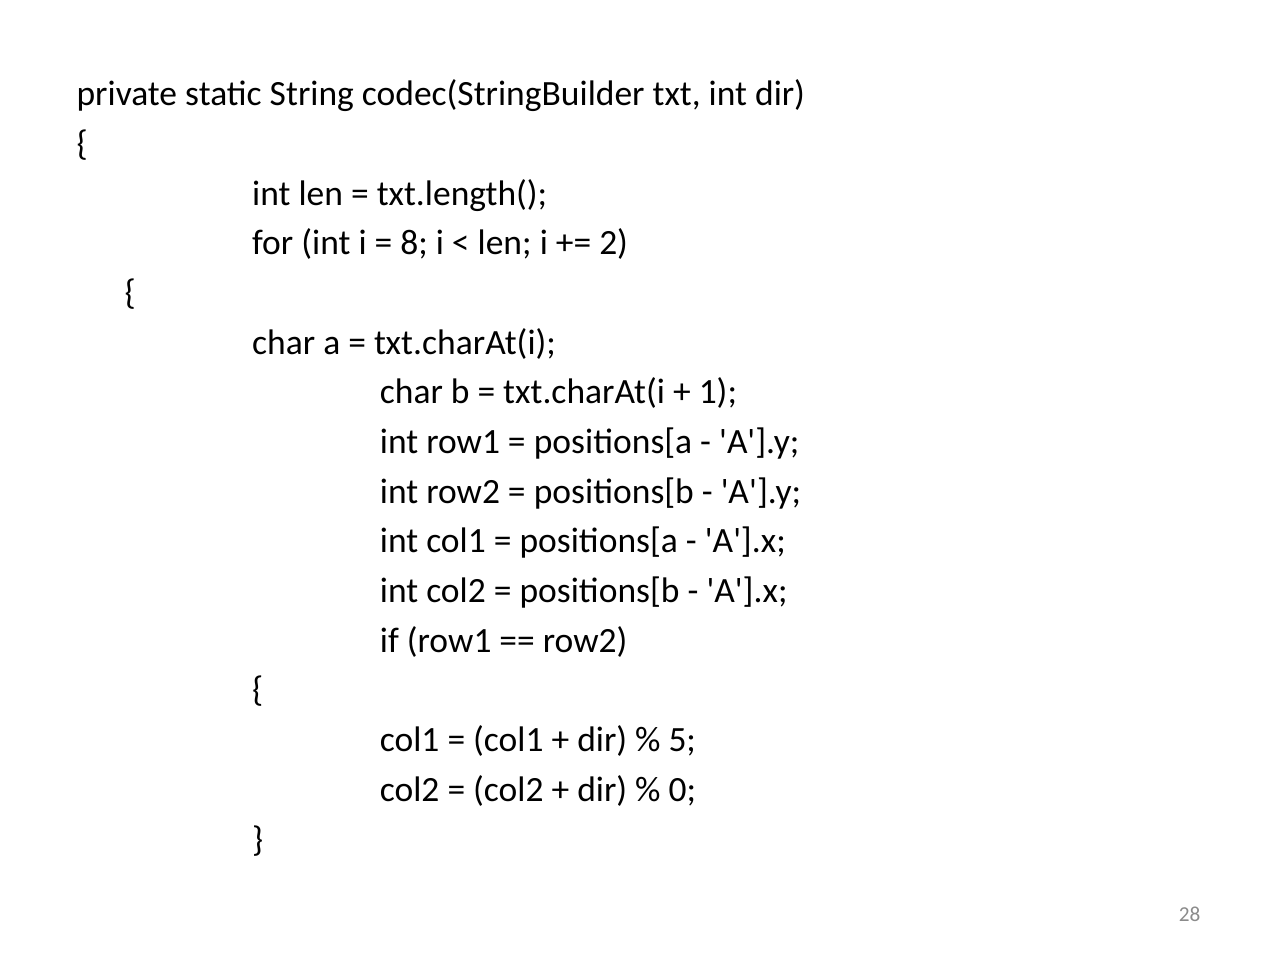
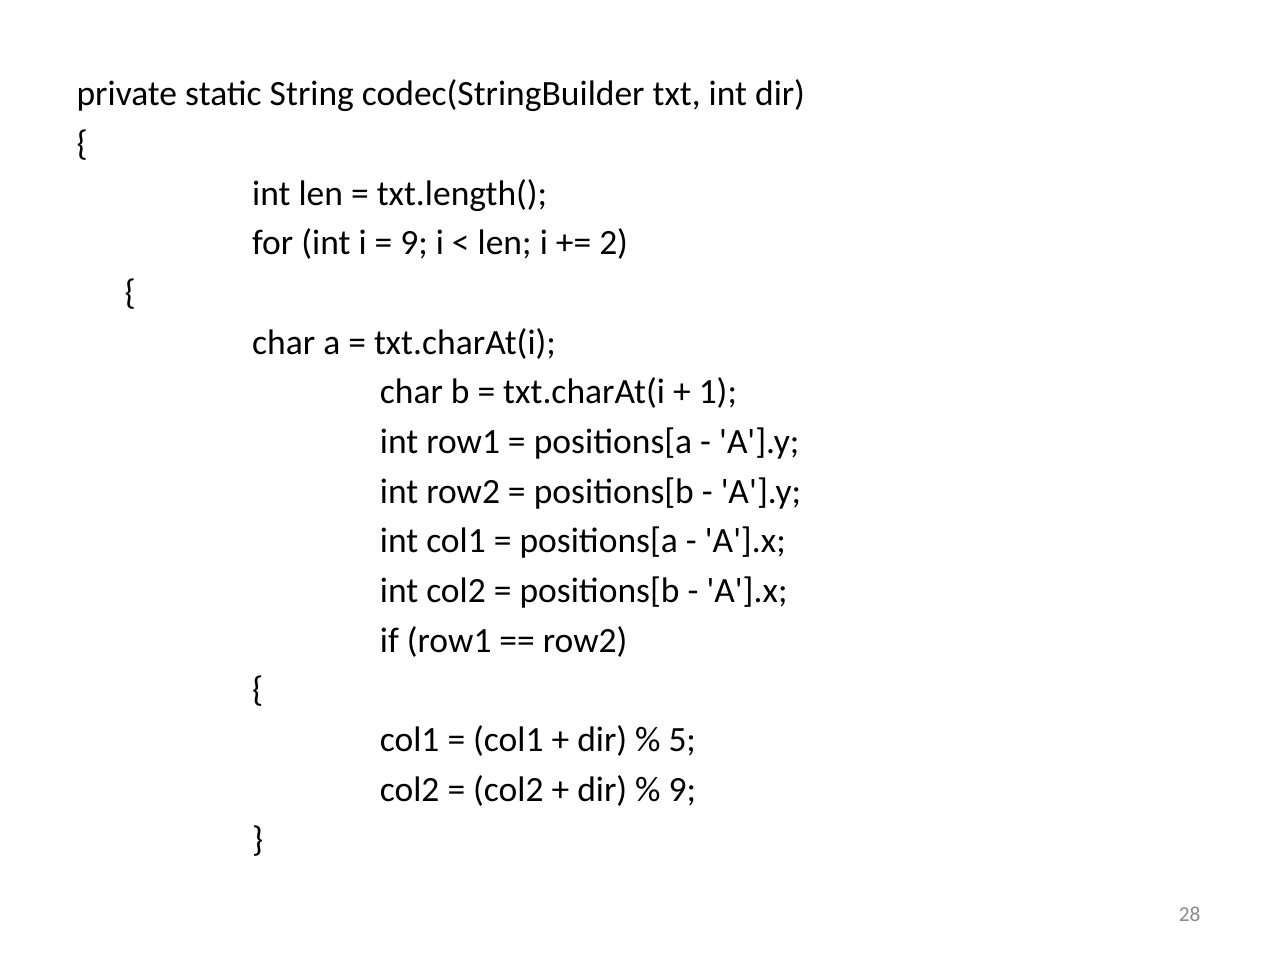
8 at (414, 243): 8 -> 9
0 at (682, 789): 0 -> 9
